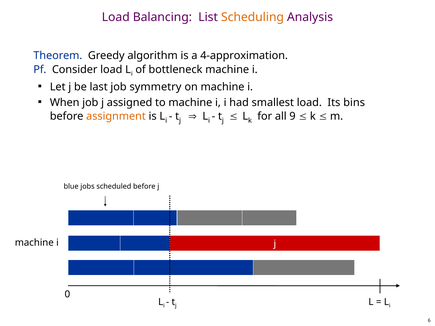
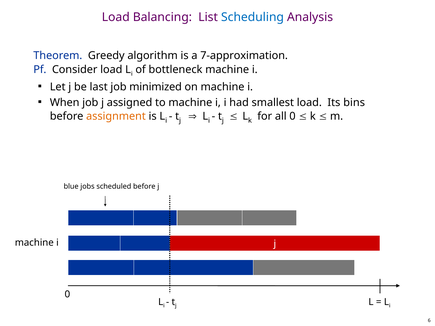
Scheduling colour: orange -> blue
4-approximation: 4-approximation -> 7-approximation
symmetry: symmetry -> minimized
all 9: 9 -> 0
